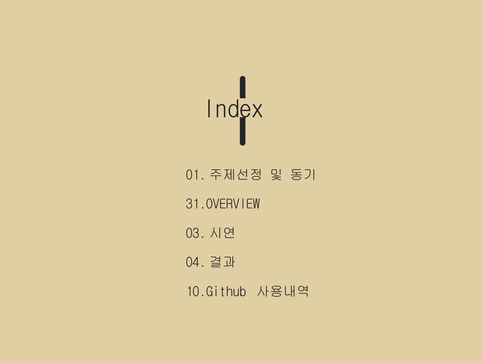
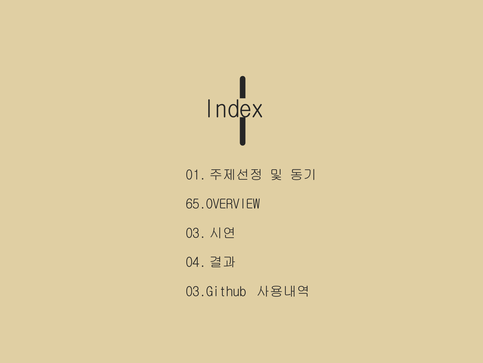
31.OVERVIEW: 31.OVERVIEW -> 65.OVERVIEW
10.Github: 10.Github -> 03.Github
